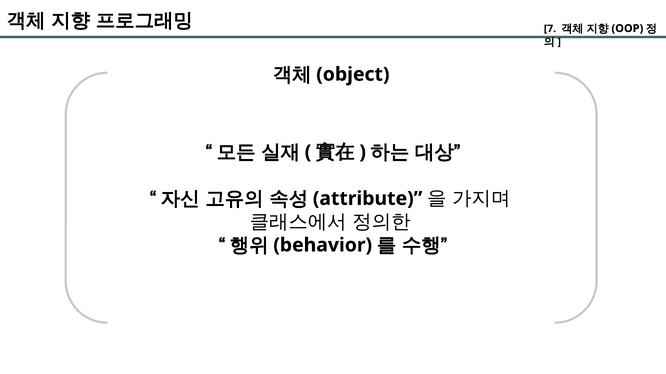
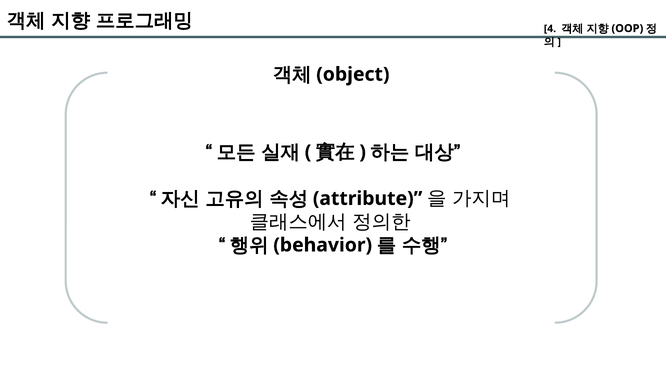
7: 7 -> 4
